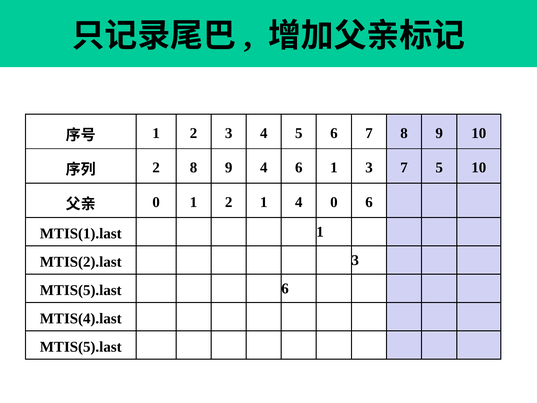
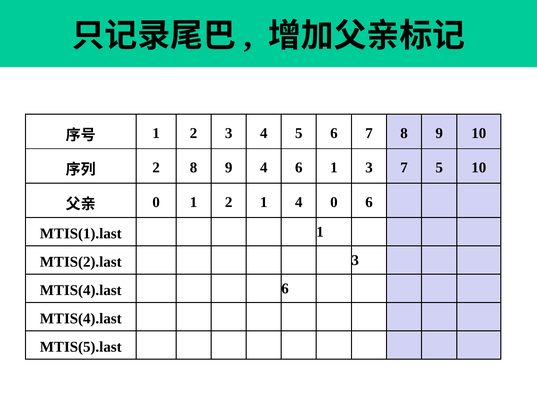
MTIS(5).last at (81, 290): MTIS(5).last -> MTIS(4).last
